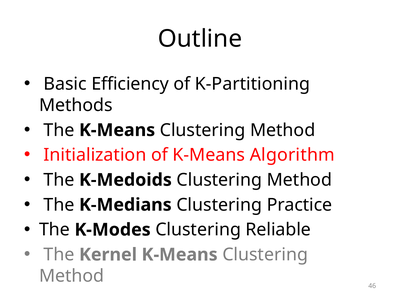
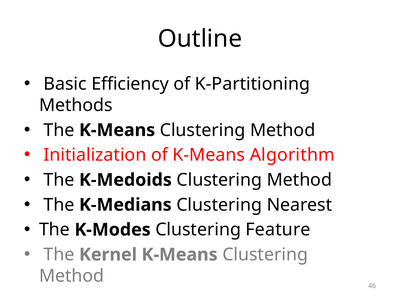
Practice: Practice -> Nearest
Reliable: Reliable -> Feature
